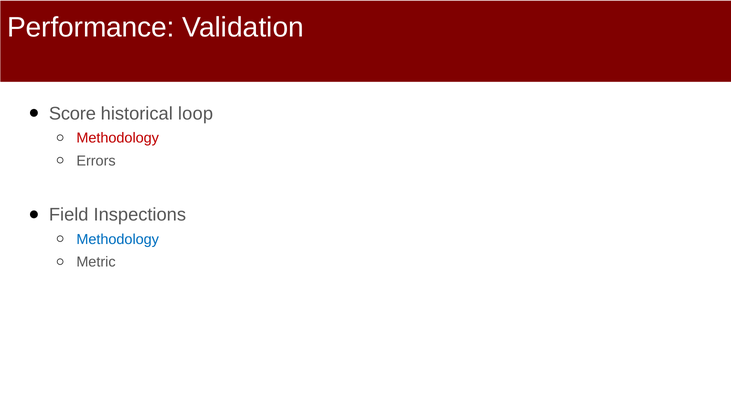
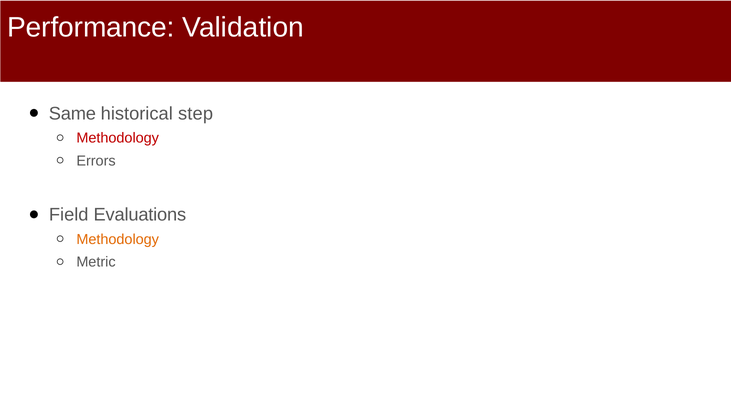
Score: Score -> Same
loop: loop -> step
Inspections: Inspections -> Evaluations
Methodology at (118, 239) colour: blue -> orange
